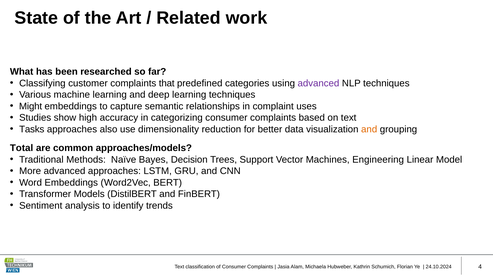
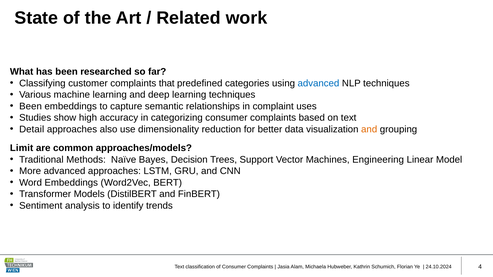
advanced at (318, 83) colour: purple -> blue
Might at (31, 106): Might -> Been
Tasks: Tasks -> Detail
Total: Total -> Limit
